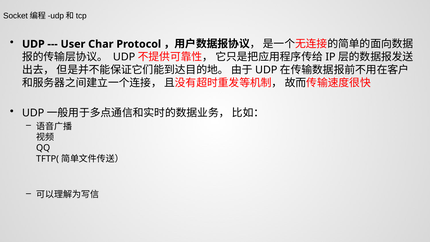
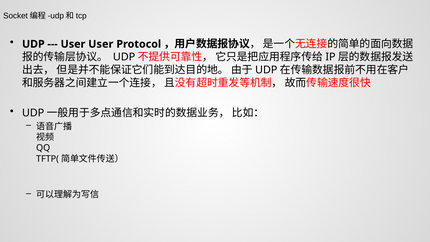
User Char: Char -> User
